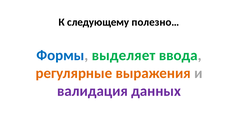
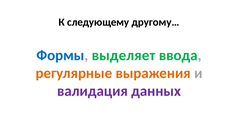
полезно…: полезно… -> другому…
